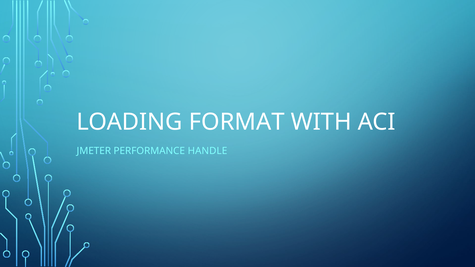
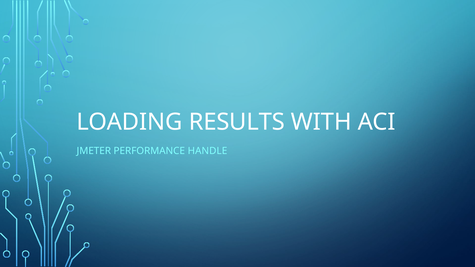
FORMAT: FORMAT -> RESULTS
